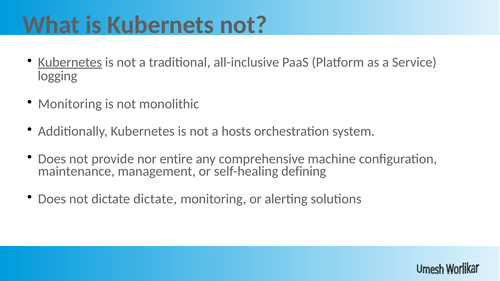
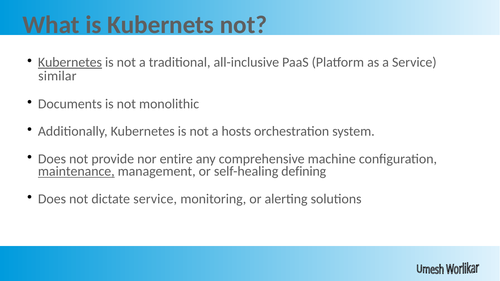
logging: logging -> similar
Monitoring at (70, 104): Monitoring -> Documents
maintenance underline: none -> present
dictate dictate: dictate -> service
